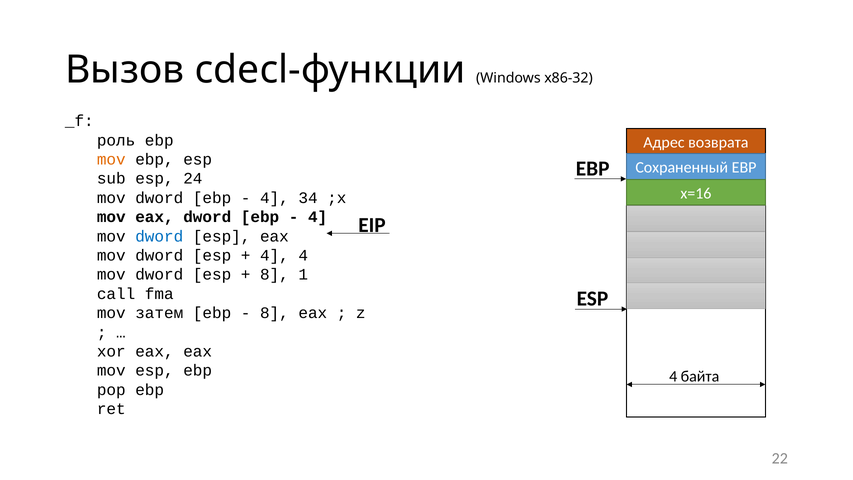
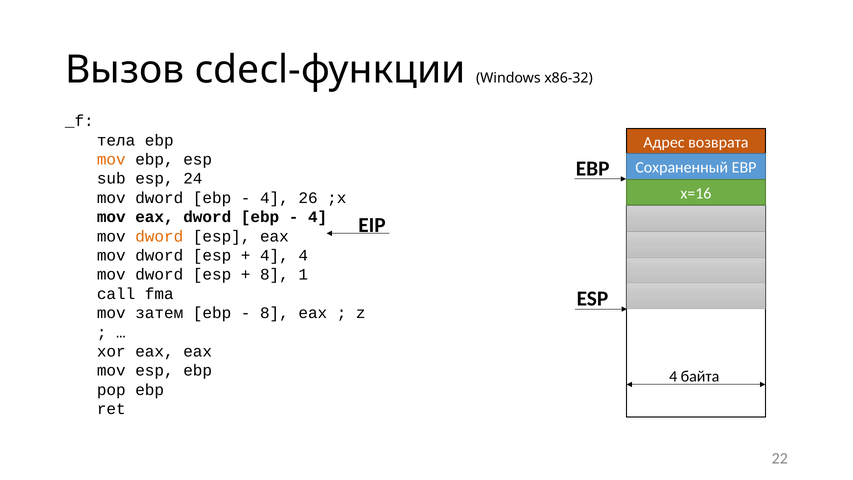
роль: роль -> тела
34: 34 -> 26
dword at (159, 236) colour: blue -> orange
